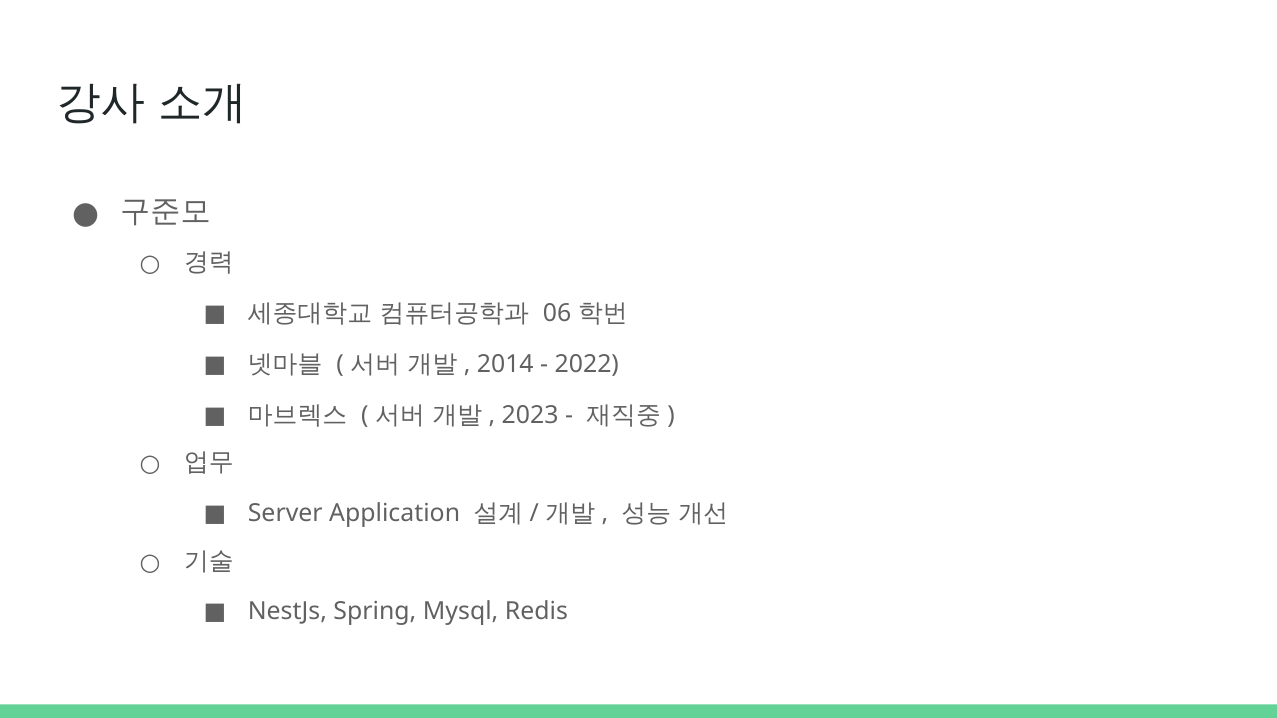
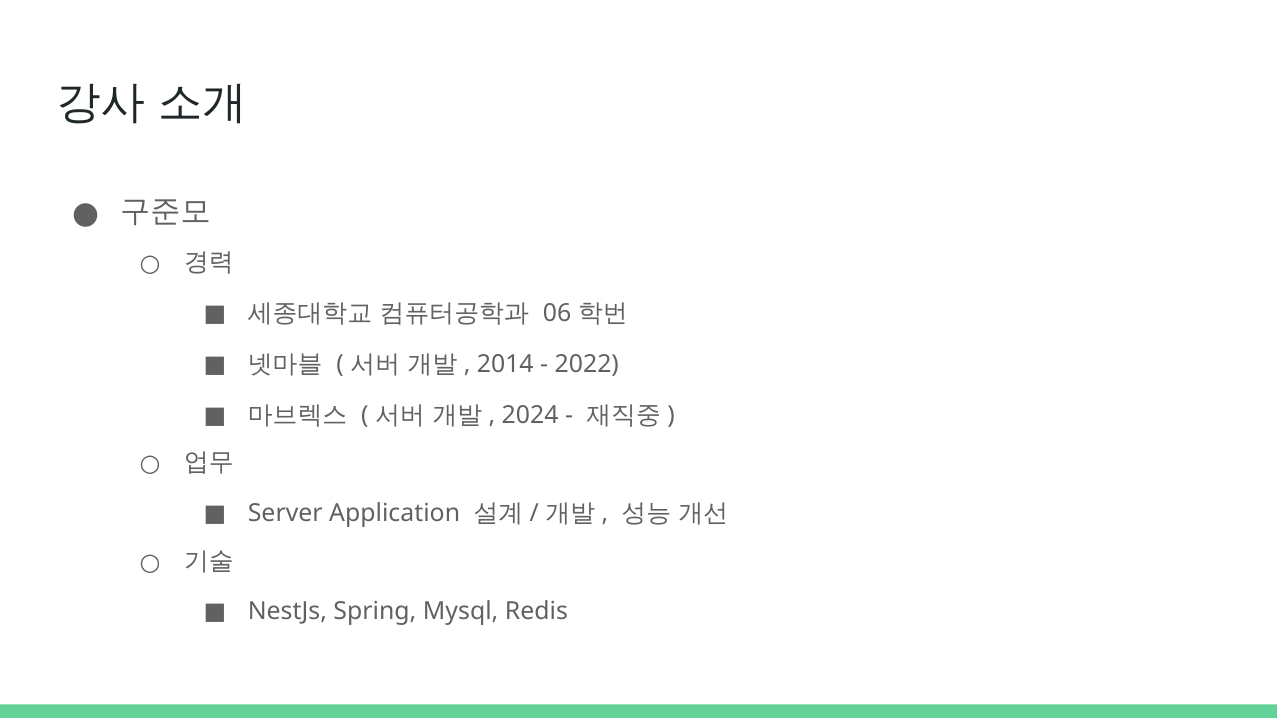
2023: 2023 -> 2024
